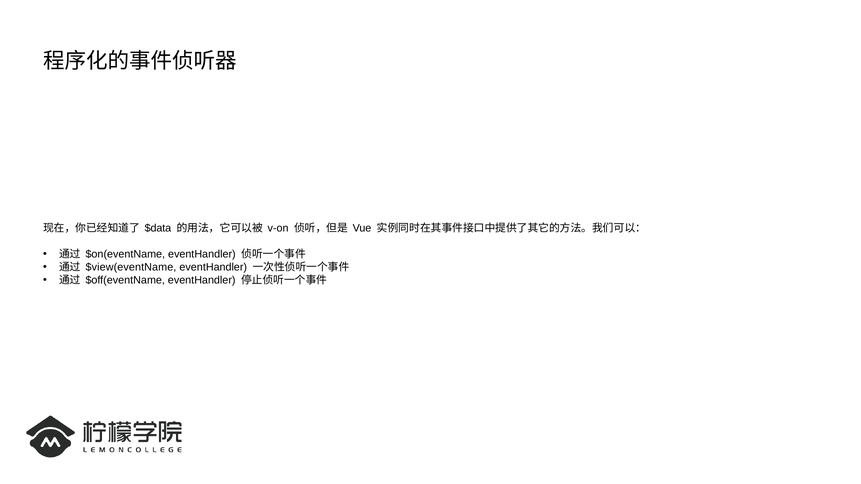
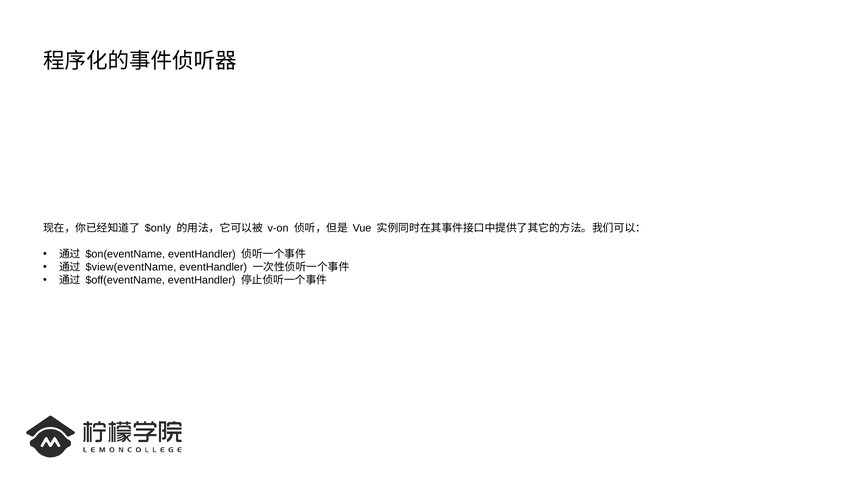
$data: $data -> $only
